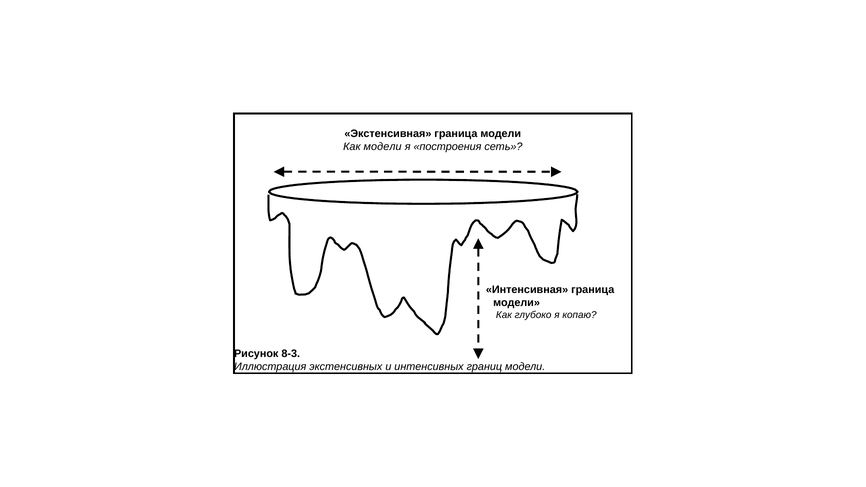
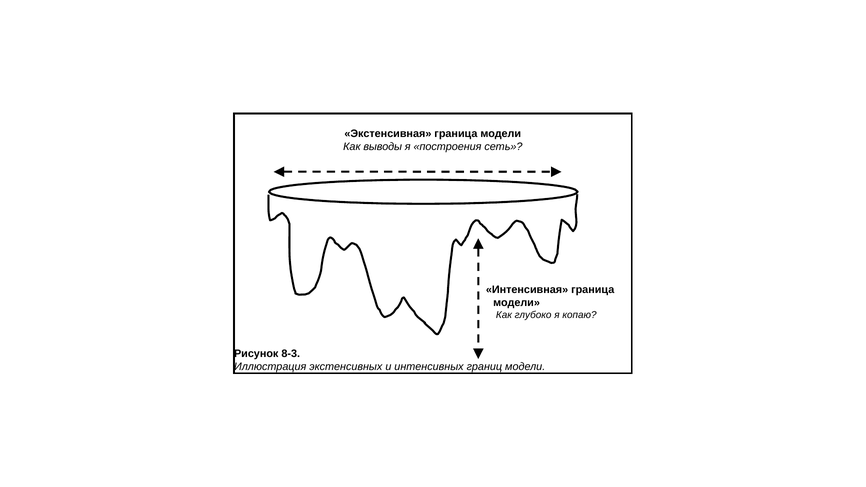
Как модели: модели -> выводы
